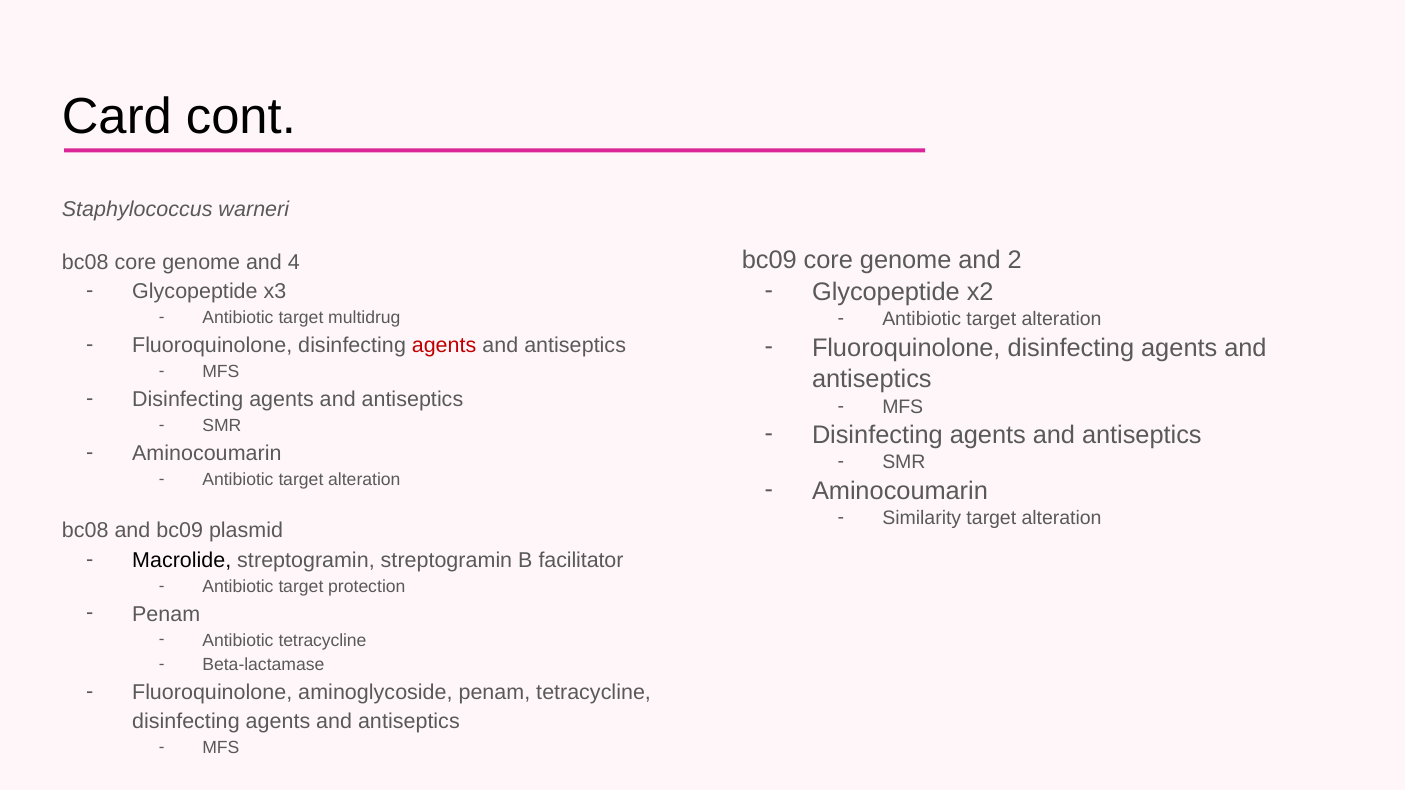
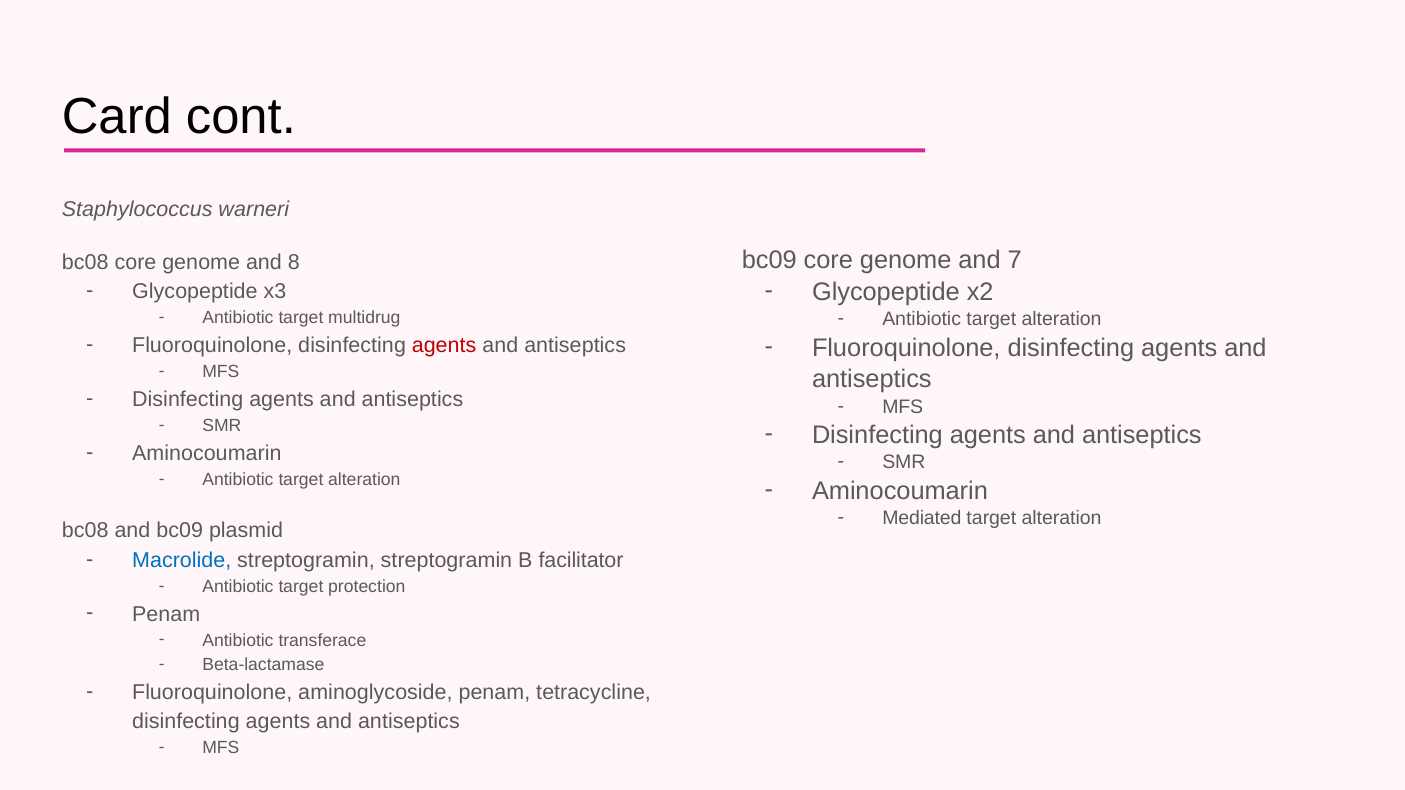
2: 2 -> 7
4: 4 -> 8
Similarity: Similarity -> Mediated
Macrolide colour: black -> blue
Antibiotic tetracycline: tetracycline -> transferace
